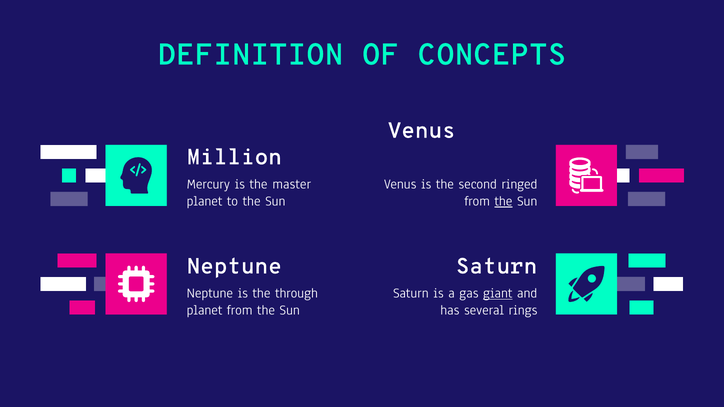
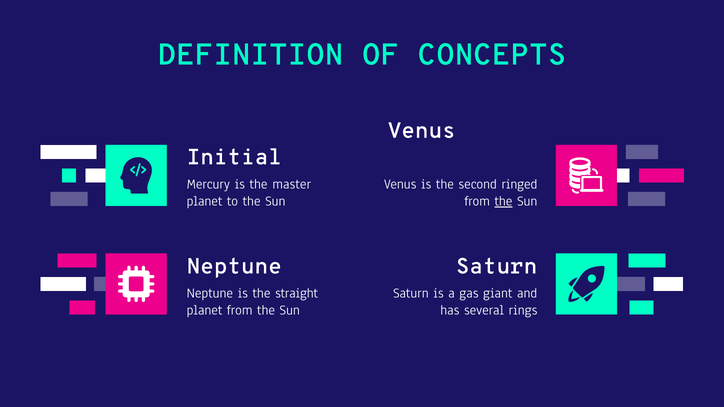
Million: Million -> Initial
through: through -> straight
giant underline: present -> none
